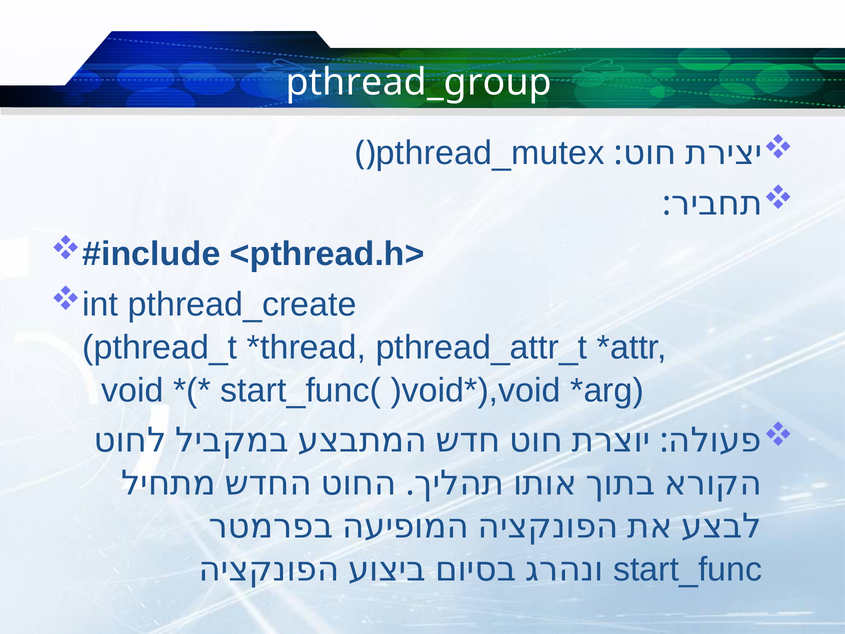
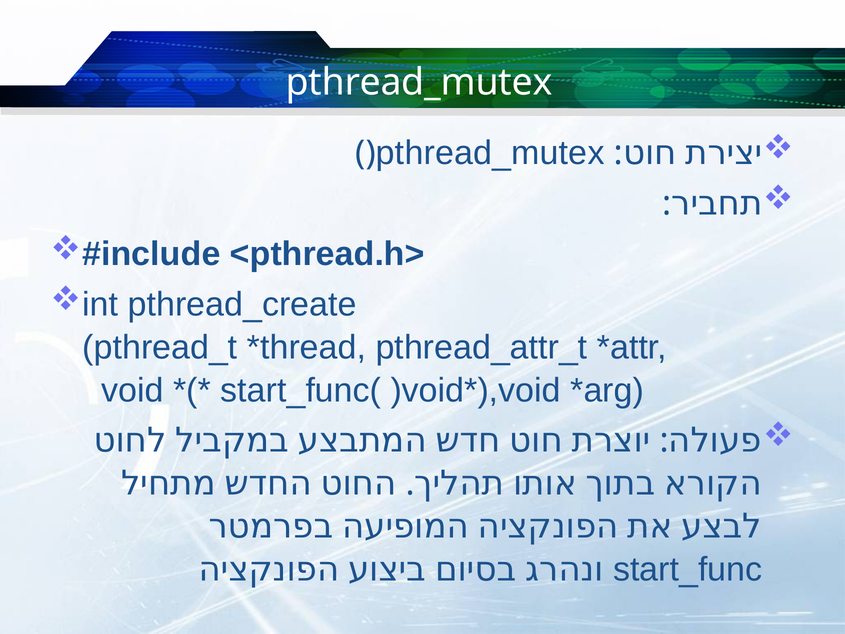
pthread_group at (419, 82): pthread_group -> pthread_mutex
